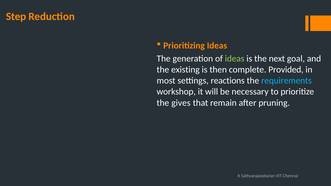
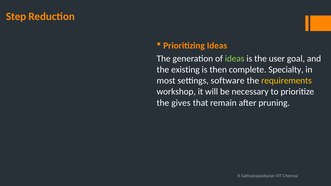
next: next -> user
Provided: Provided -> Specialty
reactions: reactions -> software
requirements colour: light blue -> yellow
